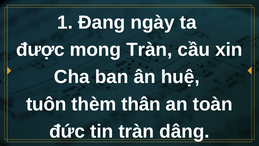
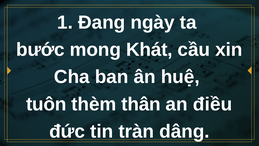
được: được -> bước
mong Tràn: Tràn -> Khát
toàn: toàn -> điều
